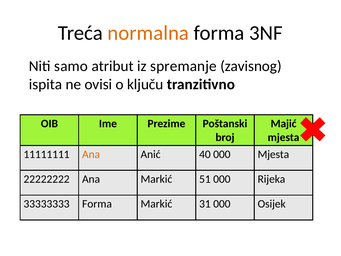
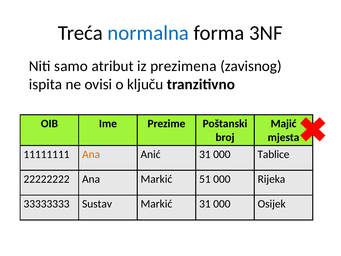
normalna colour: orange -> blue
spremanje: spremanje -> prezimena
Anić 40: 40 -> 31
000 Mjesta: Mjesta -> Tablice
33333333 Forma: Forma -> Sustav
